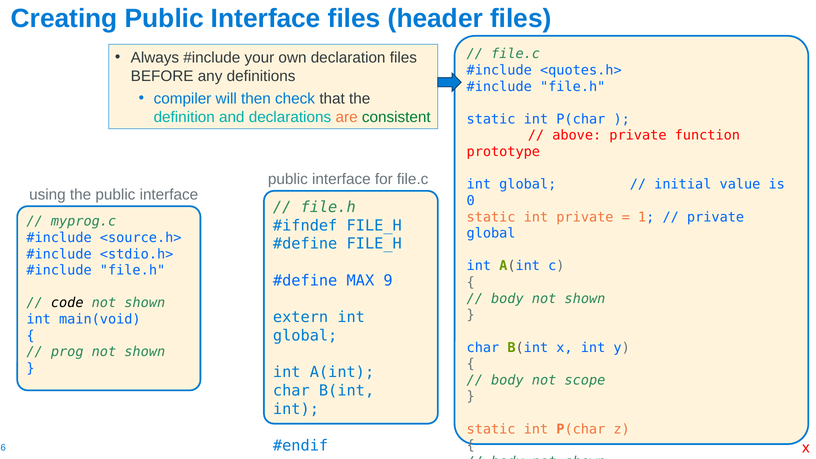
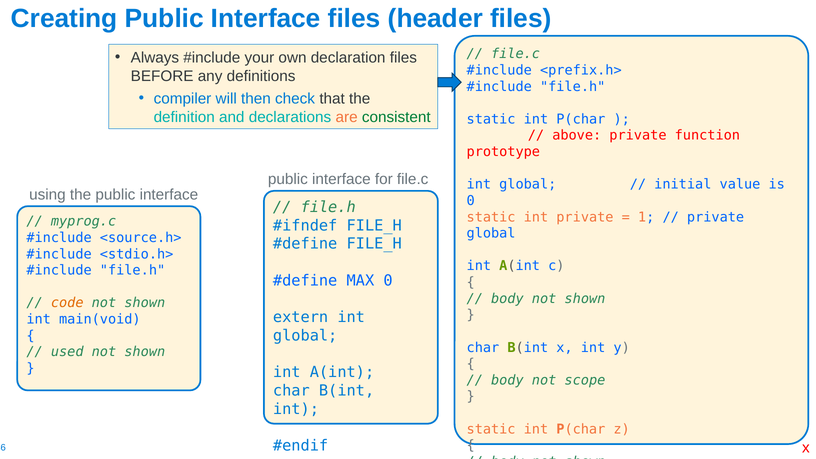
<quotes.h>: <quotes.h> -> <prefix.h>
MAX 9: 9 -> 0
code colour: black -> orange
prog: prog -> used
